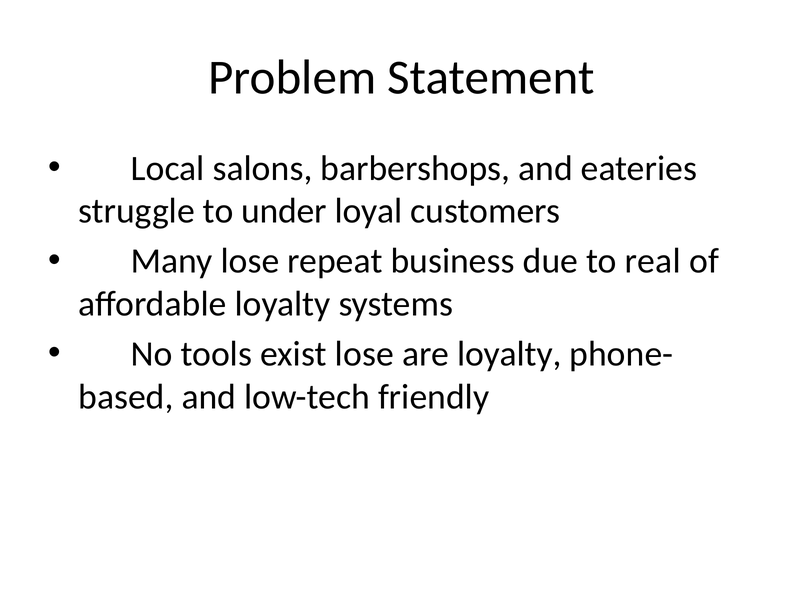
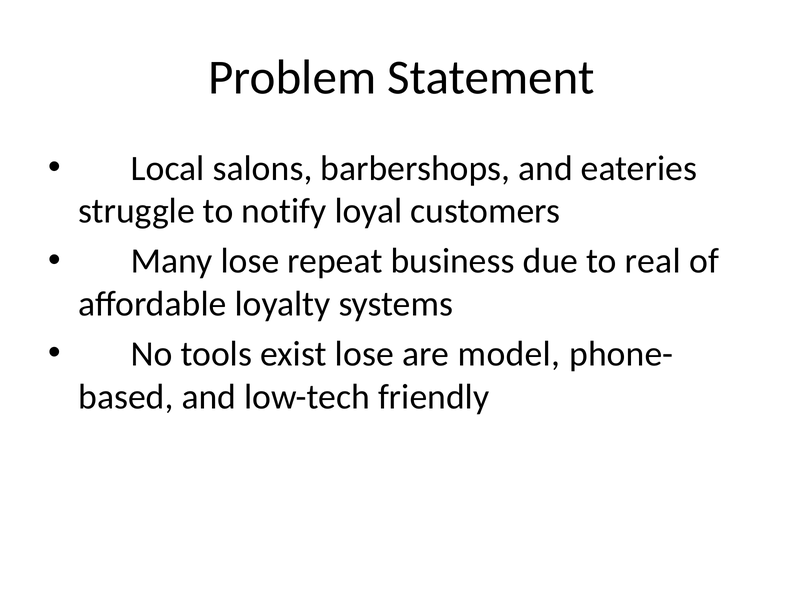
under: under -> notify
are loyalty: loyalty -> model
